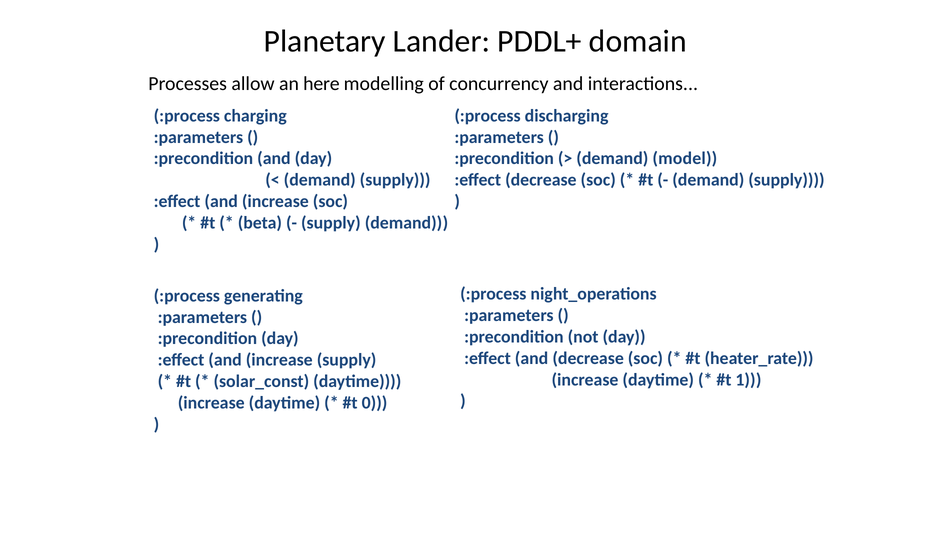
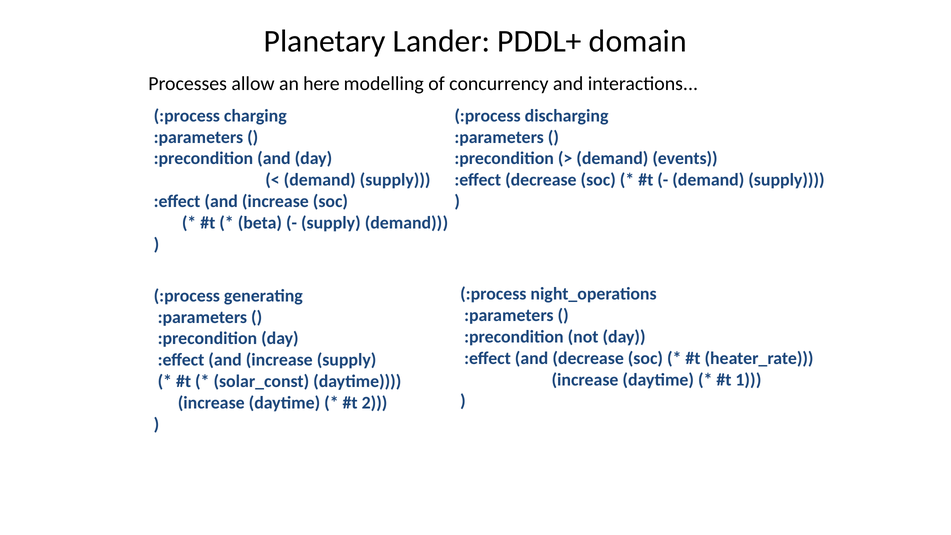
model: model -> events
0: 0 -> 2
